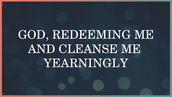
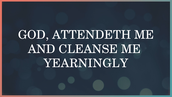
REDEEMING: REDEEMING -> ATTENDETH
